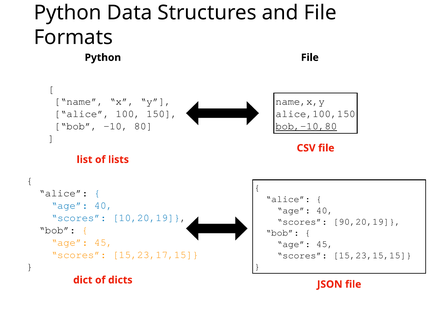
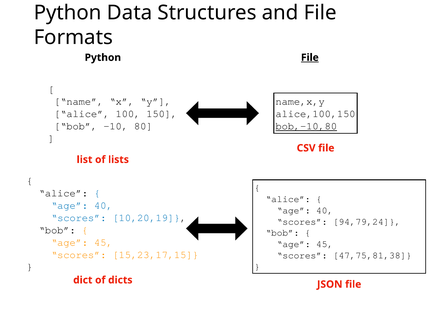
File at (310, 57) underline: none -> present
90,20,19: 90,20,19 -> 94,79,24
15,23,15,15: 15,23,15,15 -> 47,75,81,38
